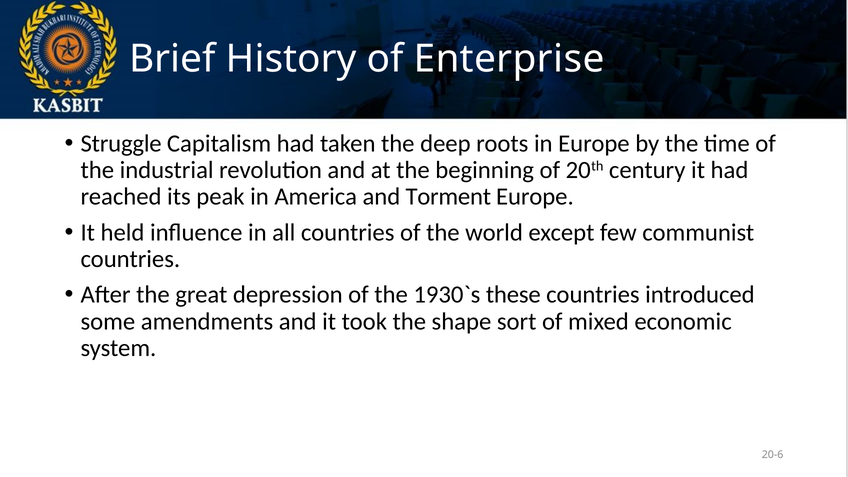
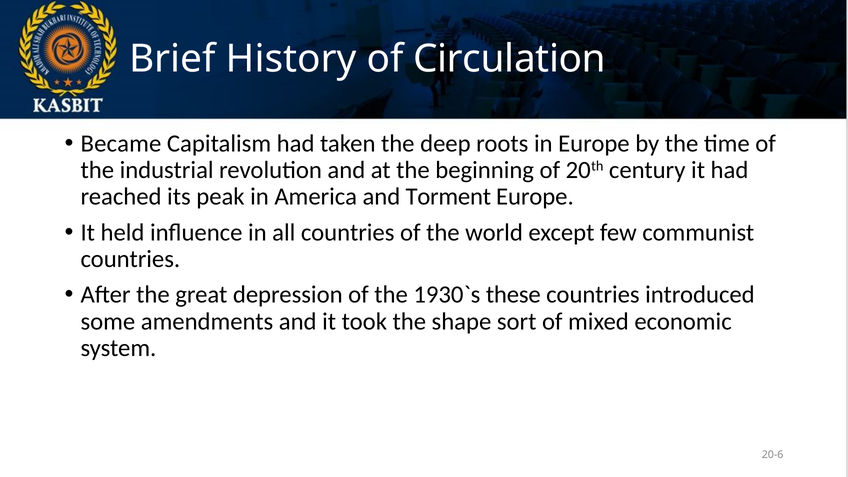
Enterprise: Enterprise -> Circulation
Struggle: Struggle -> Became
